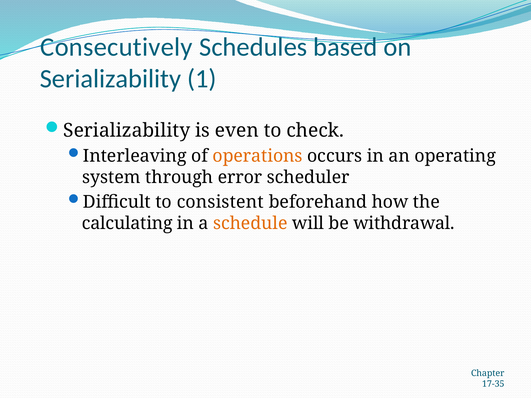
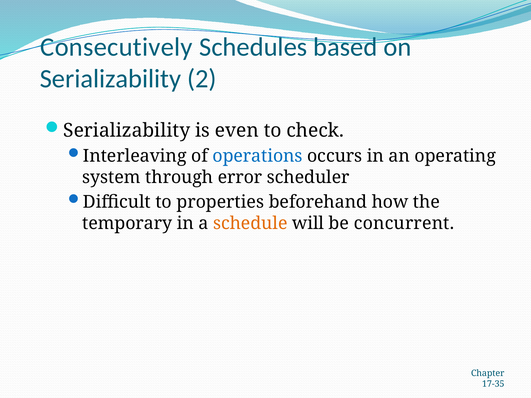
1: 1 -> 2
operations colour: orange -> blue
consistent: consistent -> properties
calculating: calculating -> temporary
withdrawal: withdrawal -> concurrent
